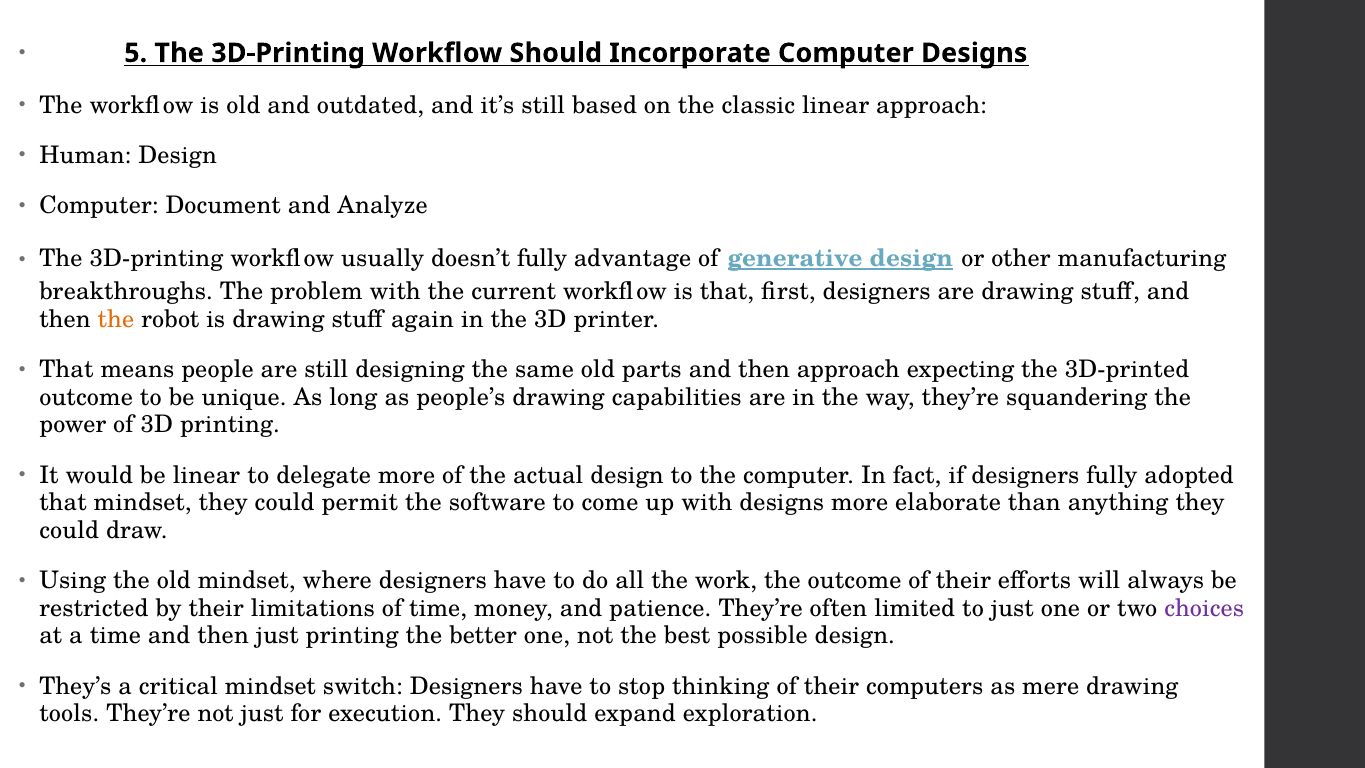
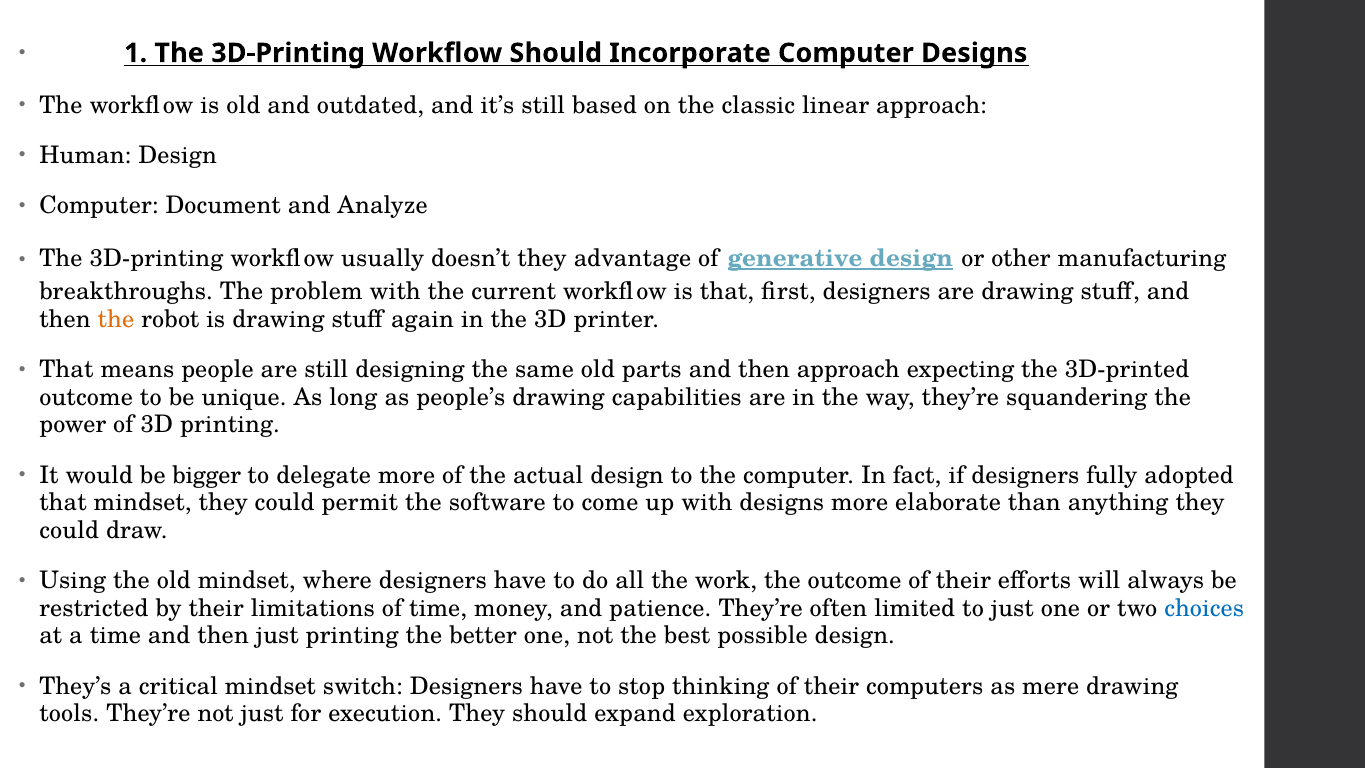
5: 5 -> 1
doesn’t fully: fully -> they
be linear: linear -> bigger
choices colour: purple -> blue
